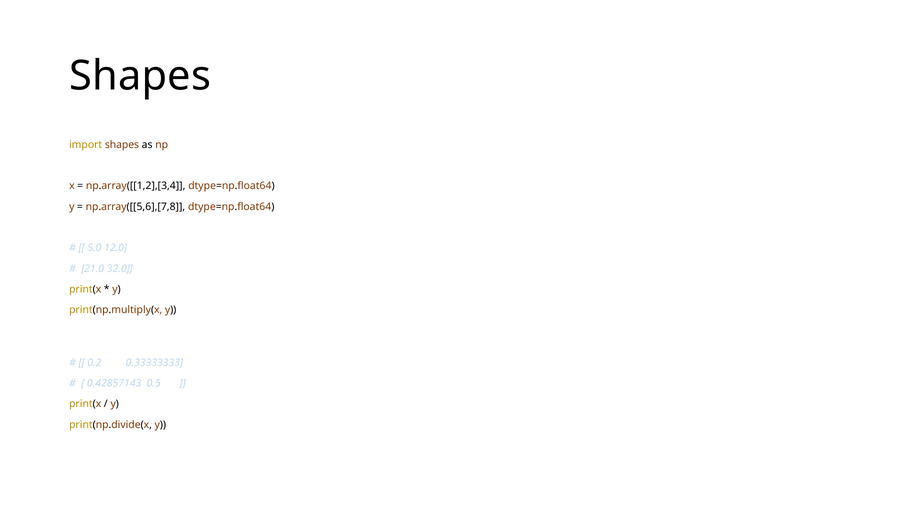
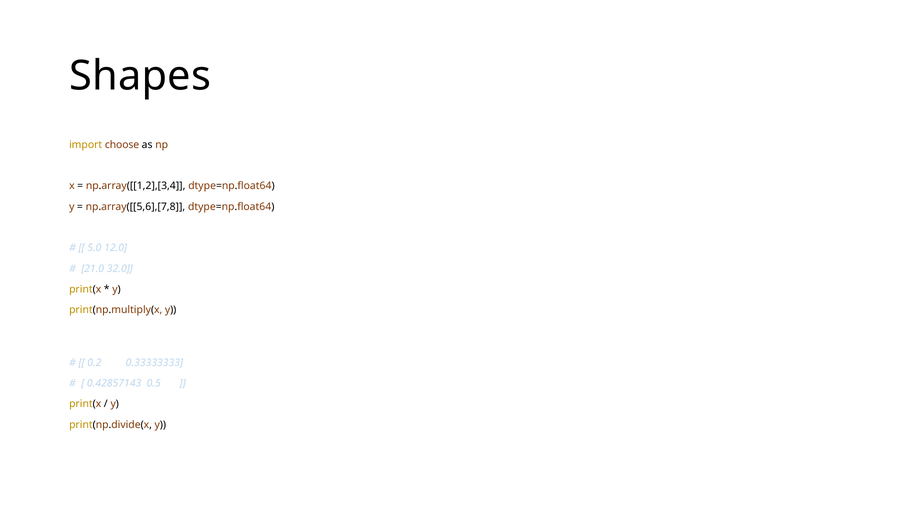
import shapes: shapes -> choose
